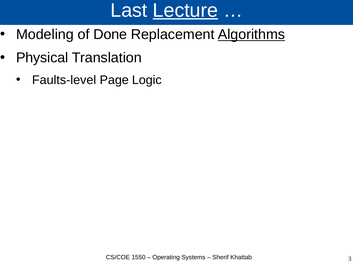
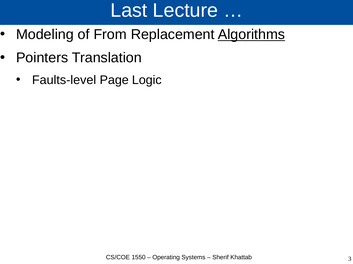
Lecture underline: present -> none
Done: Done -> From
Physical: Physical -> Pointers
